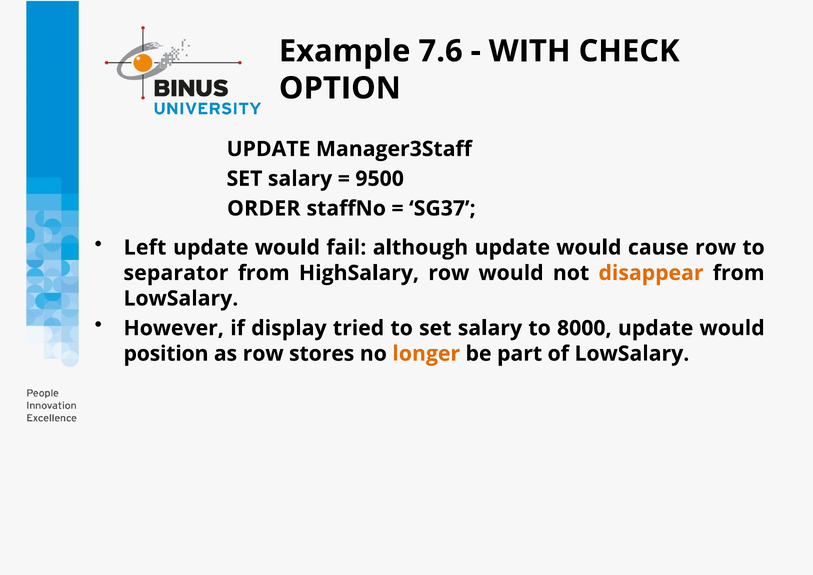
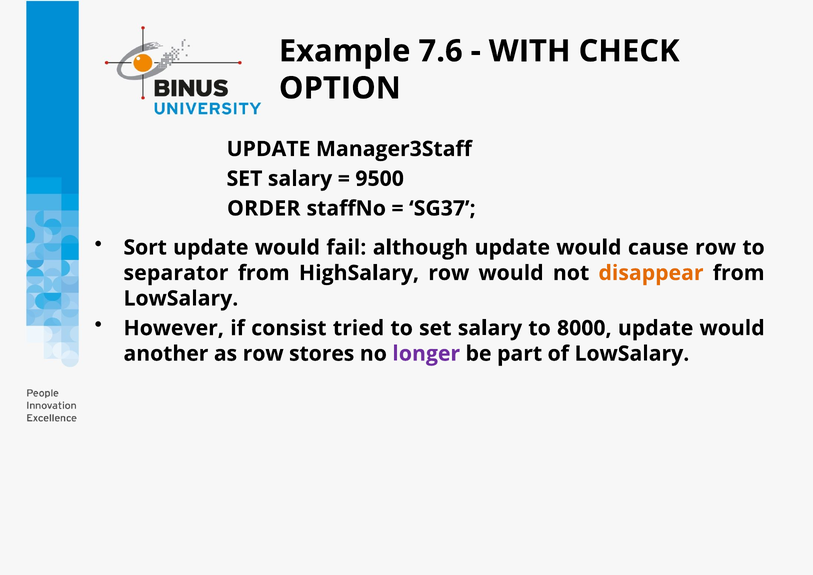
Left: Left -> Sort
display: display -> consist
position: position -> another
longer colour: orange -> purple
